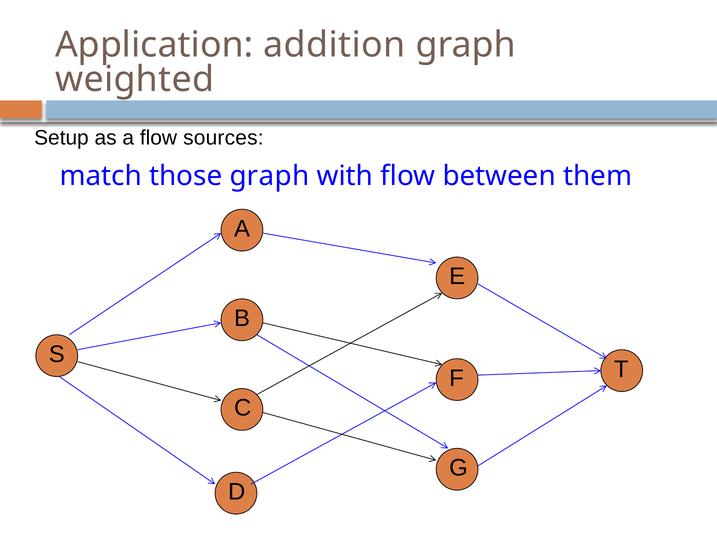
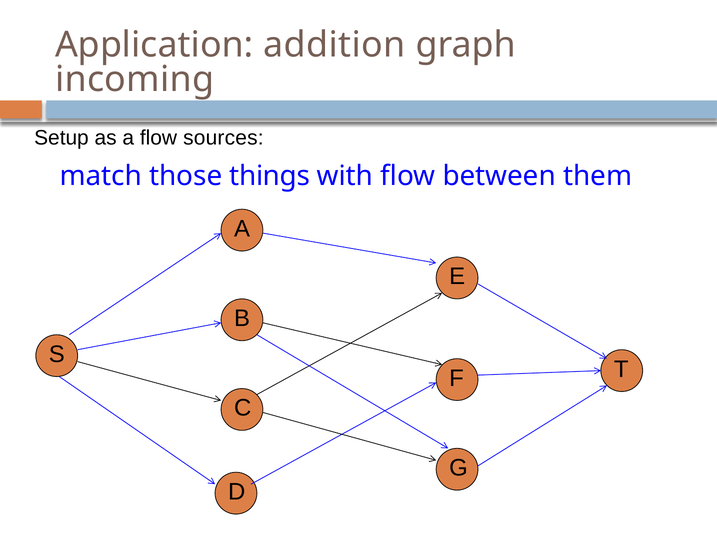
weighted: weighted -> incoming
those graph: graph -> things
